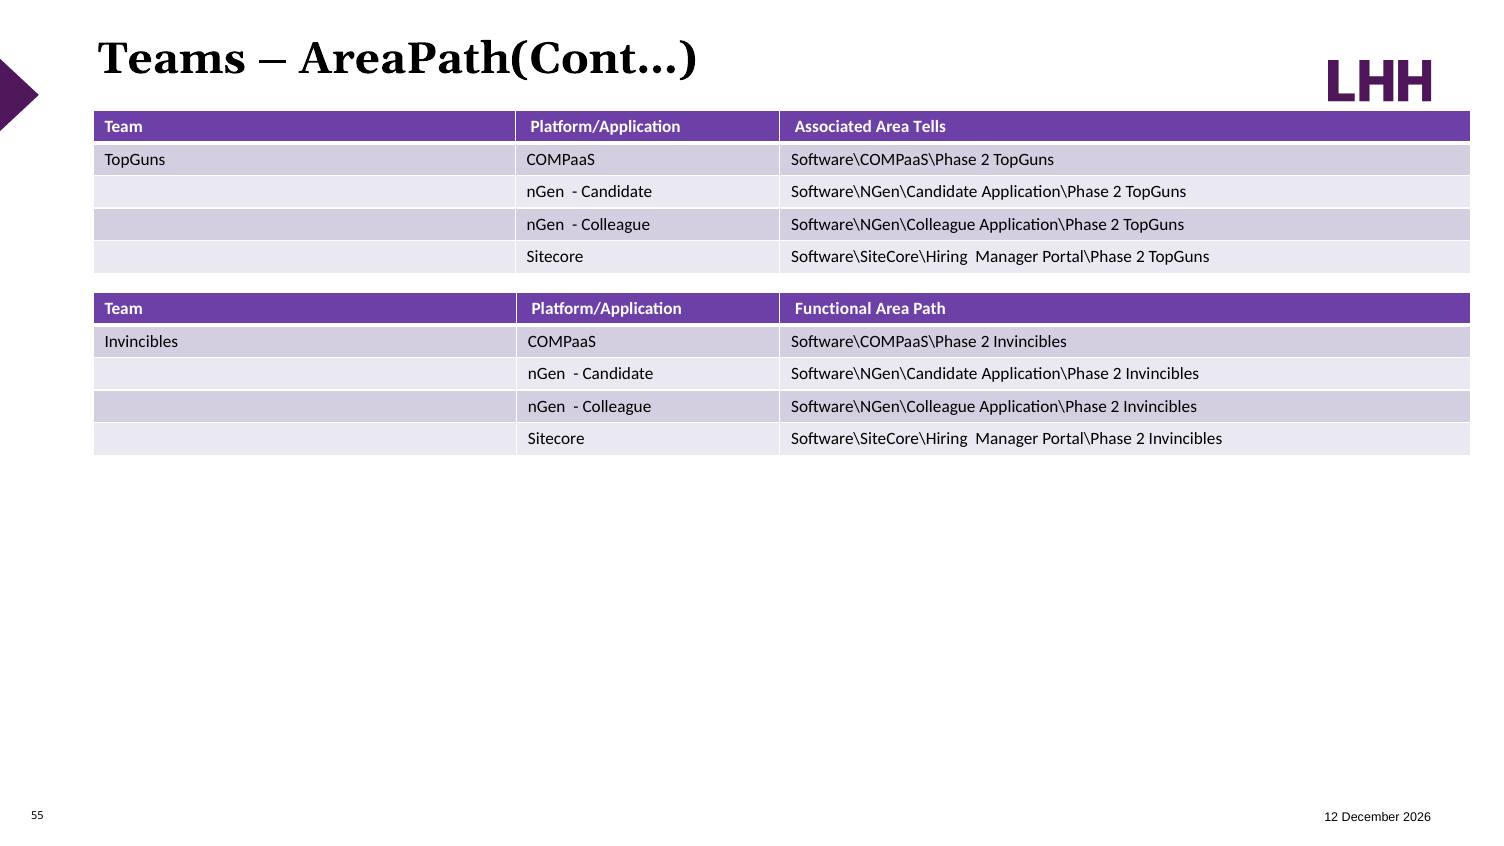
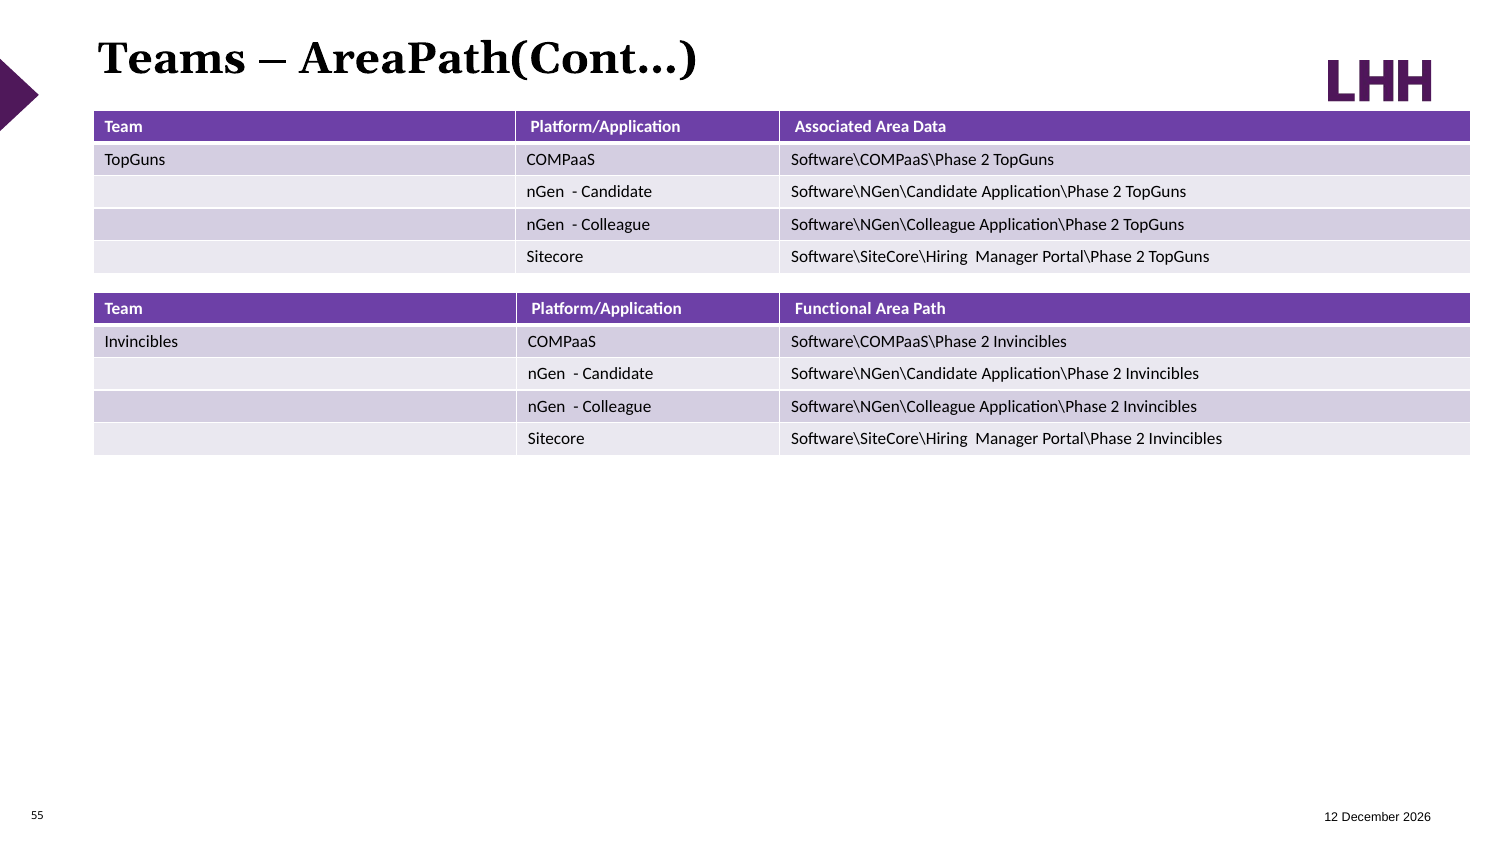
Tells: Tells -> Data
